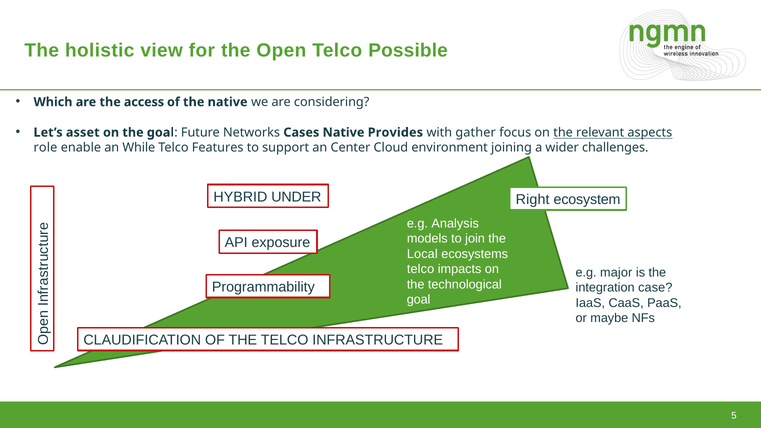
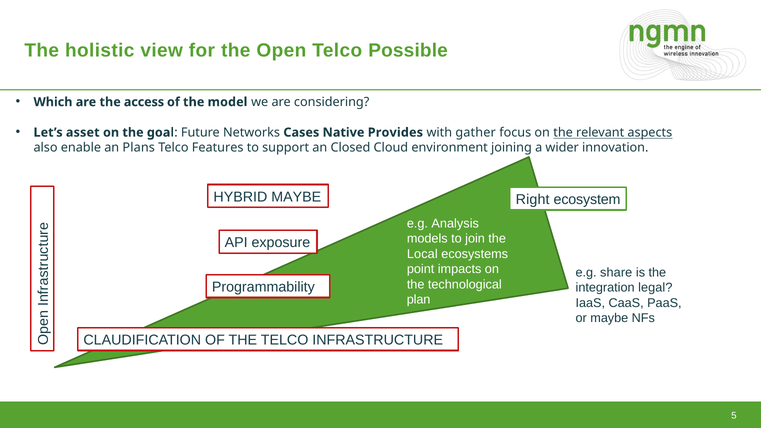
the native: native -> model
role: role -> also
While: While -> Plans
Center: Center -> Closed
challenges: challenges -> innovation
HYBRID UNDER: UNDER -> MAYBE
telco at (421, 269): telco -> point
major: major -> share
case: case -> legal
goal at (419, 300): goal -> plan
